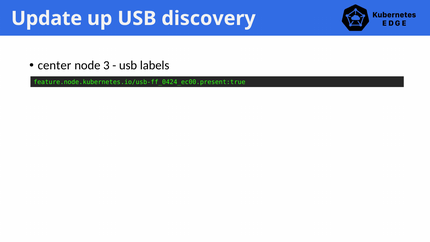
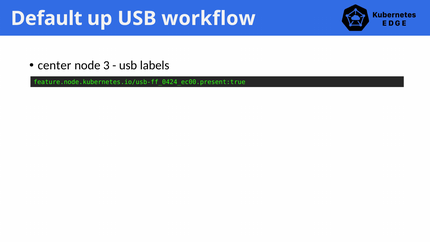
Update: Update -> Default
discovery: discovery -> workflow
